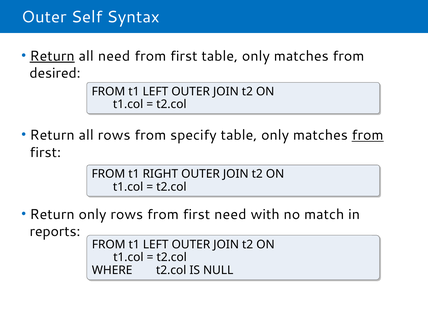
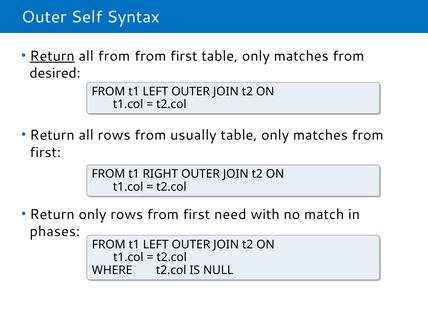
all need: need -> from
specify: specify -> usually
from at (368, 135) underline: present -> none
reports: reports -> phases
